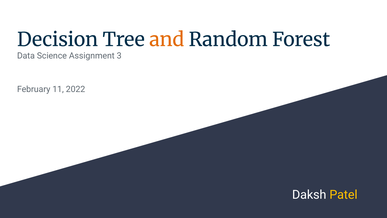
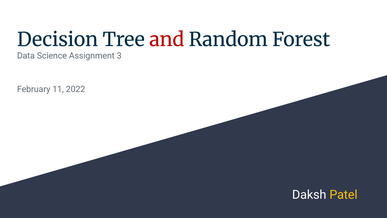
and colour: orange -> red
